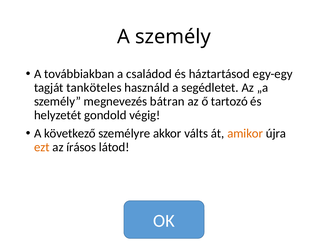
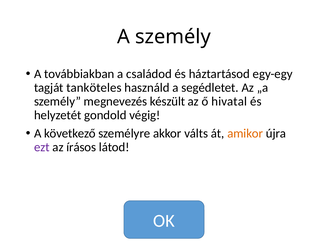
bátran: bátran -> készült
tartozó: tartozó -> hivatal
ezt colour: orange -> purple
